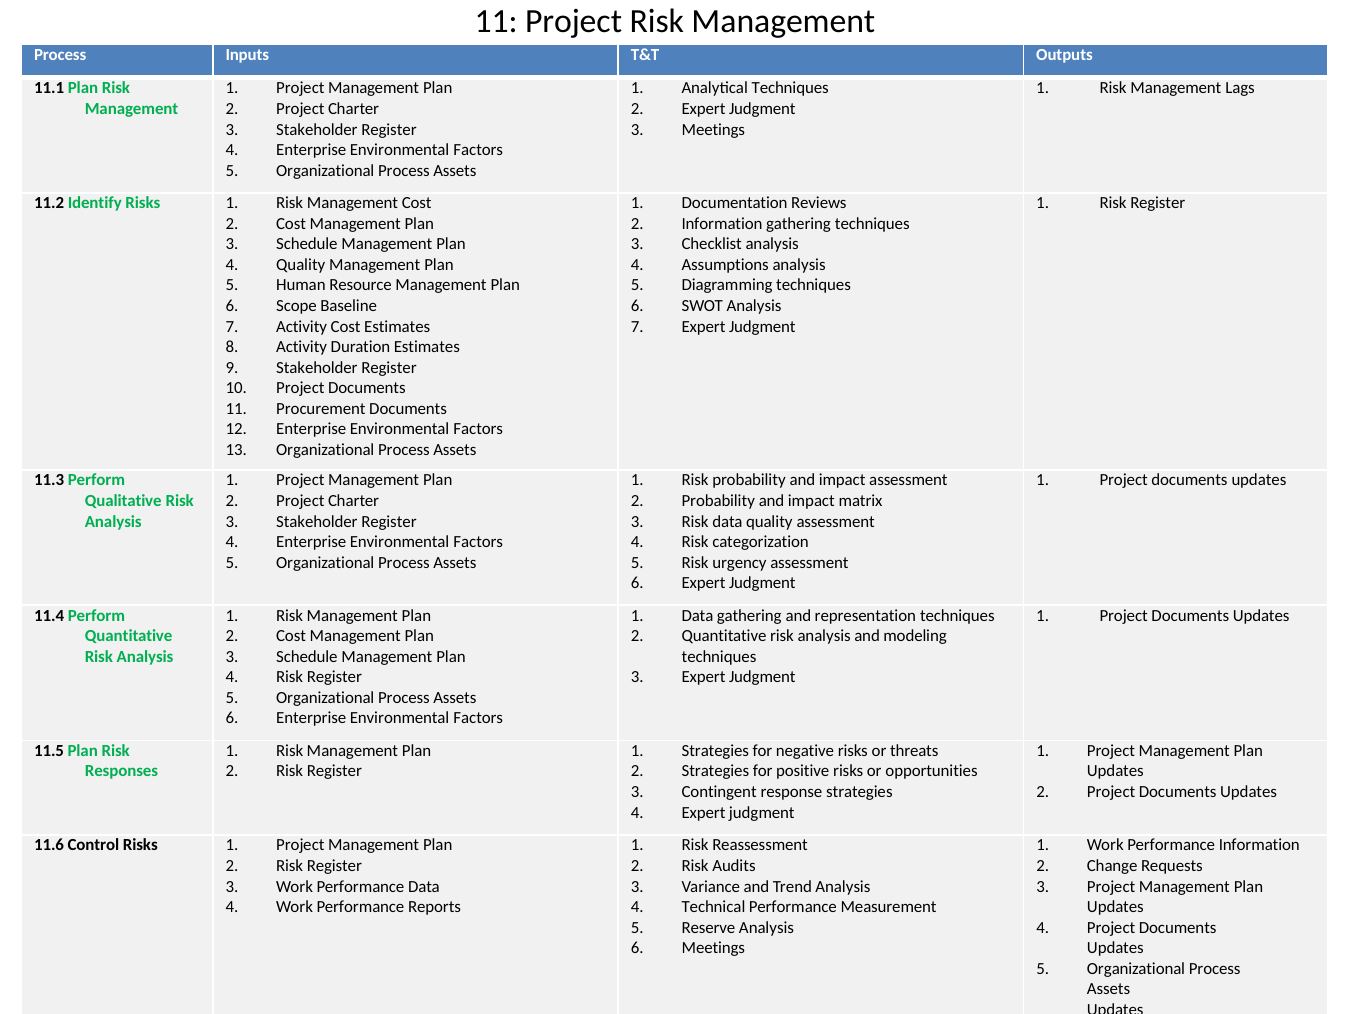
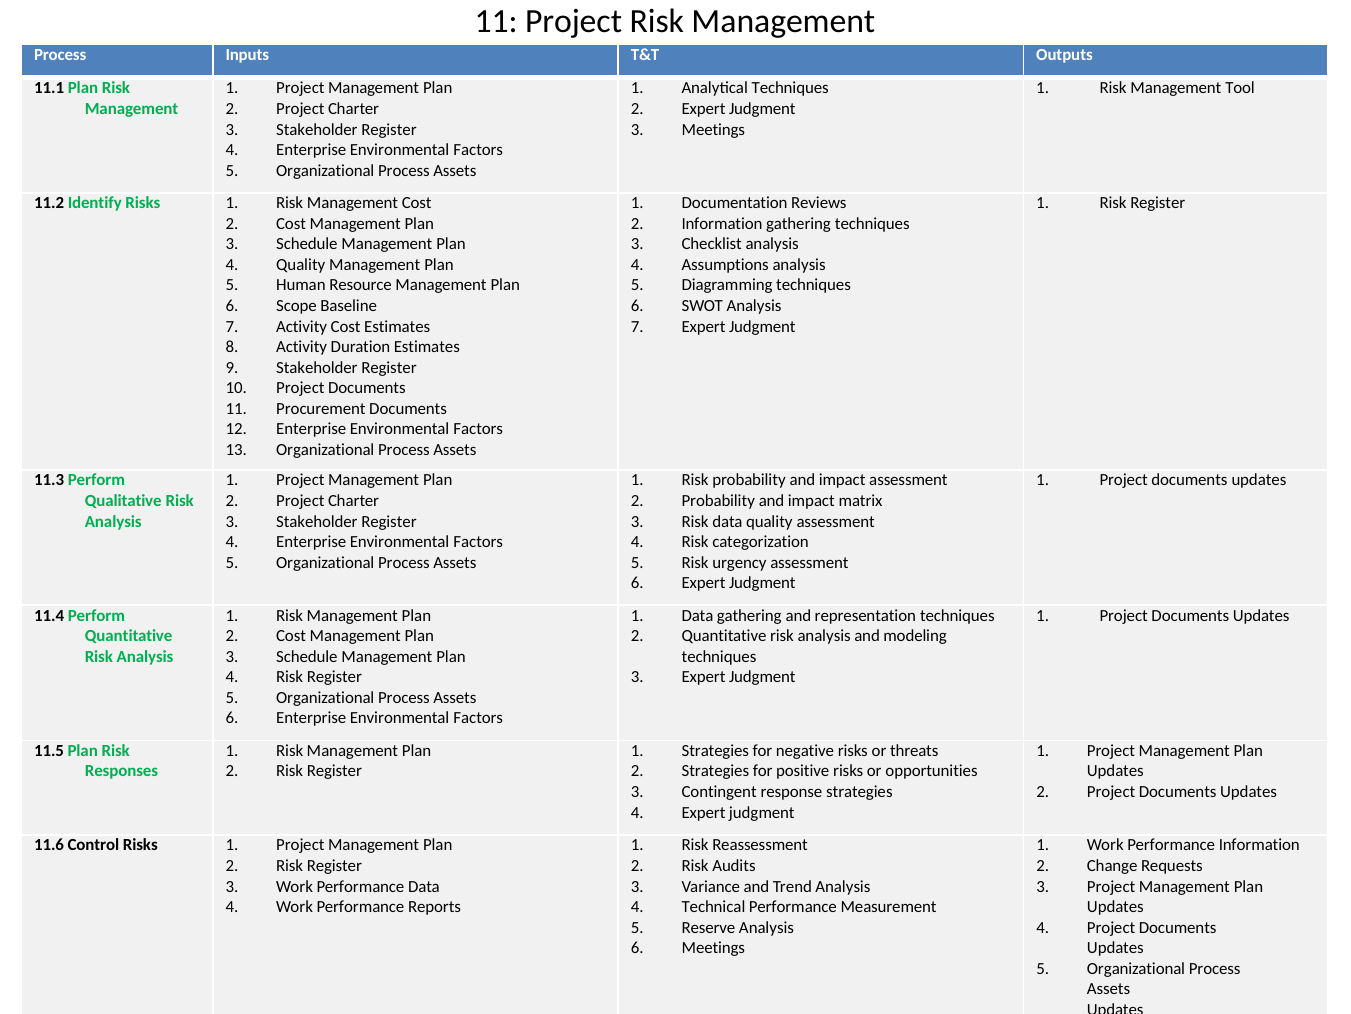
Lags: Lags -> Tool
